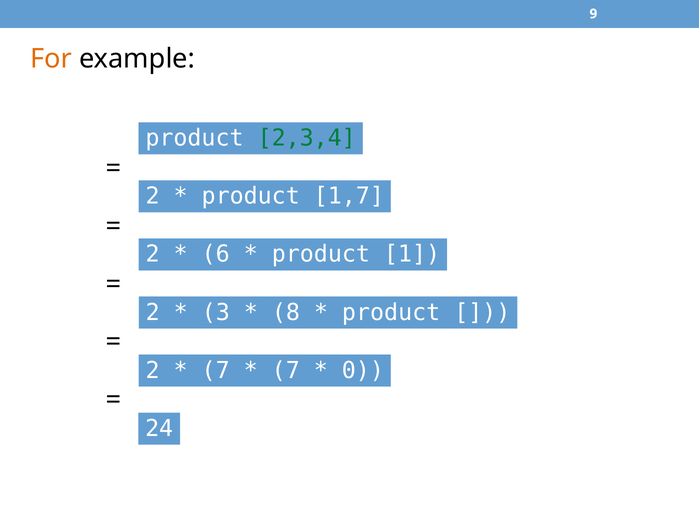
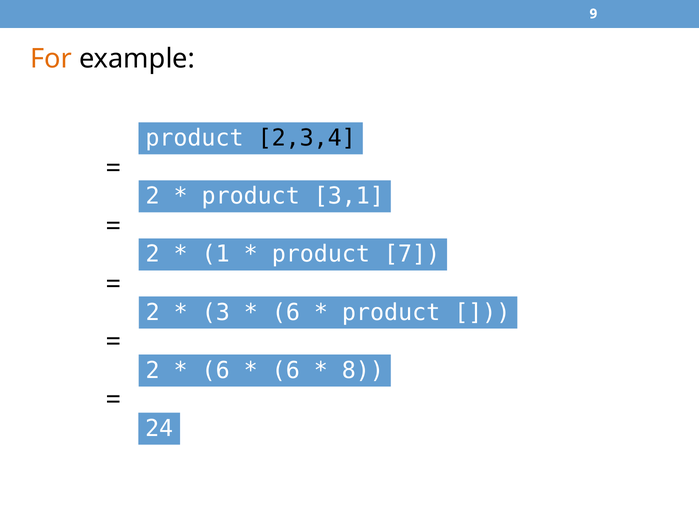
2,3,4 colour: green -> black
1,7: 1,7 -> 3,1
6: 6 -> 1
1: 1 -> 7
8 at (286, 312): 8 -> 6
7 at (216, 370): 7 -> 6
7 at (286, 370): 7 -> 6
0: 0 -> 8
